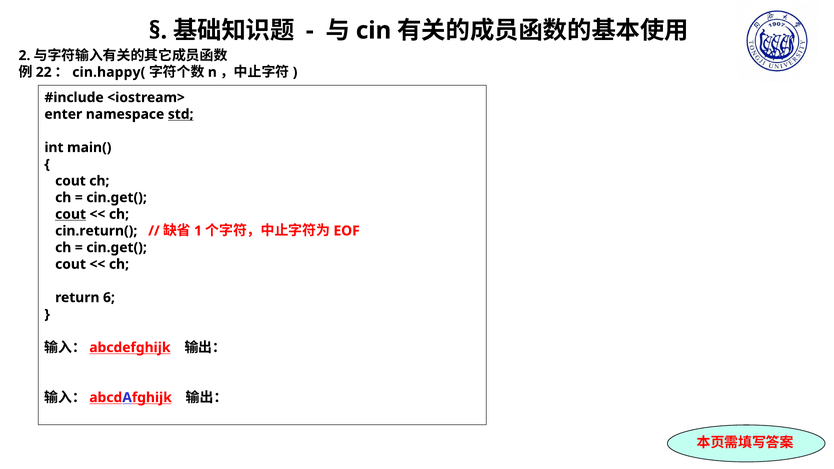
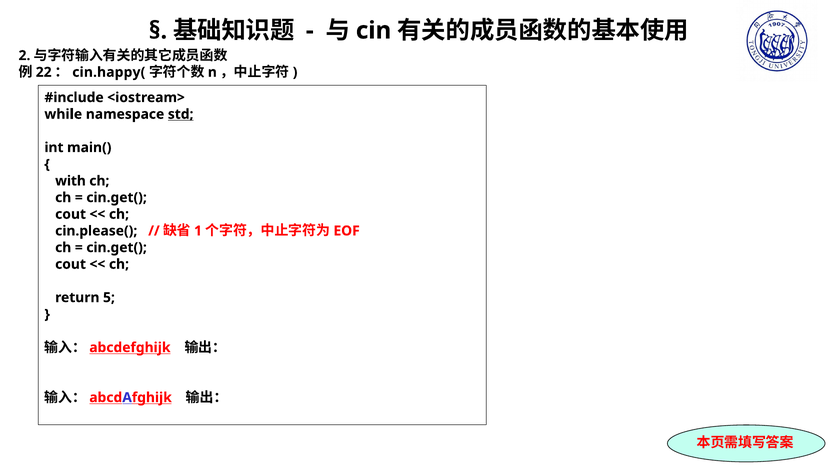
enter: enter -> while
cout at (70, 181): cout -> with
cout at (71, 214) underline: present -> none
cin.return(: cin.return( -> cin.please(
6: 6 -> 5
